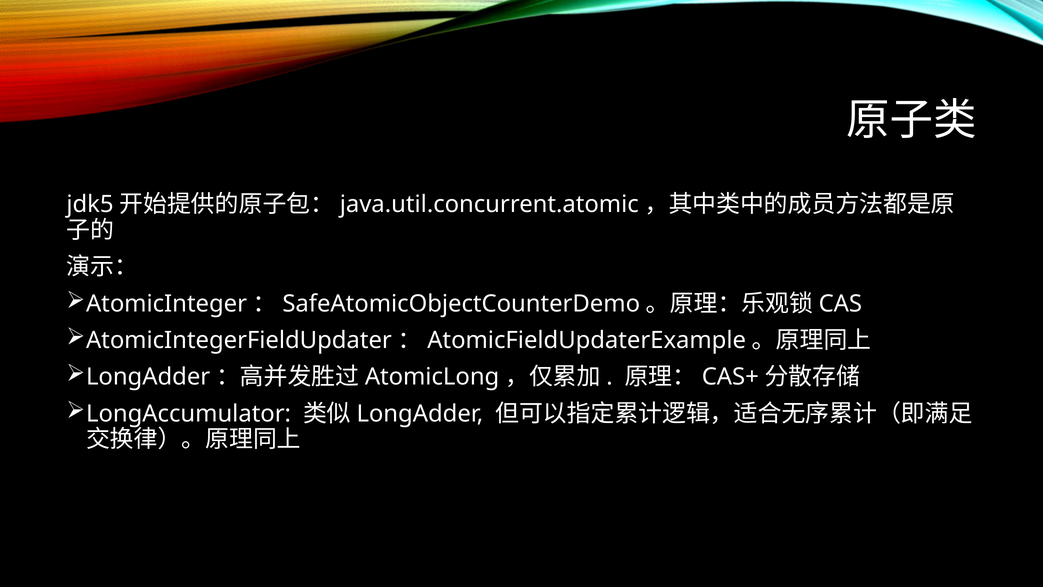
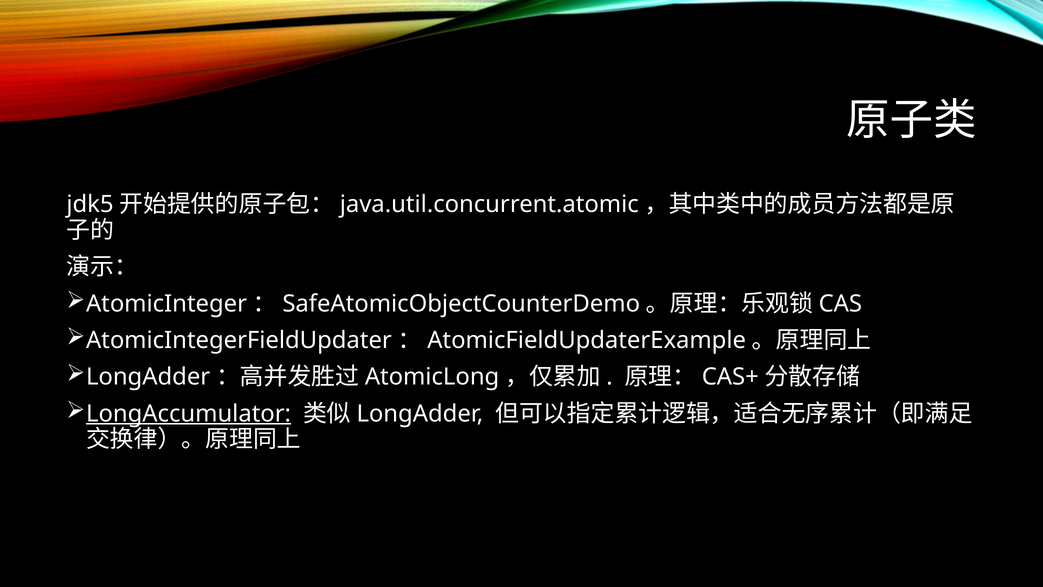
LongAccumulator underline: none -> present
